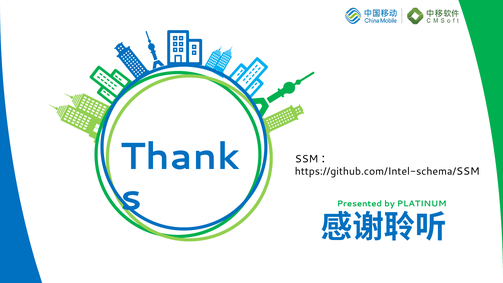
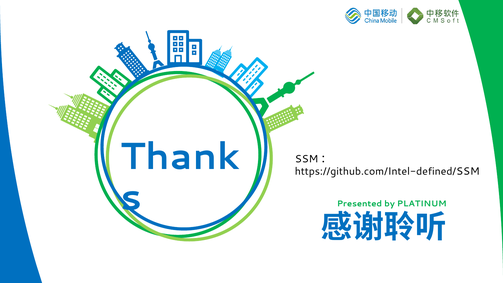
https://github.com/Intel-schema/SSM: https://github.com/Intel-schema/SSM -> https://github.com/Intel-defined/SSM
